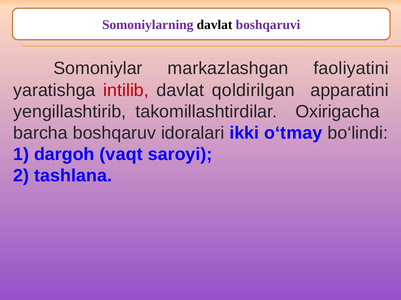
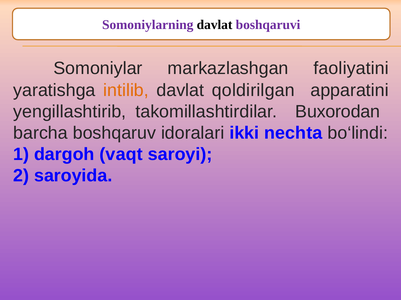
intilib colour: red -> orange
Oxirigacha: Oxirigacha -> Buxorodan
oʻtmay: oʻtmay -> nechta
tashlana: tashlana -> saroyida
